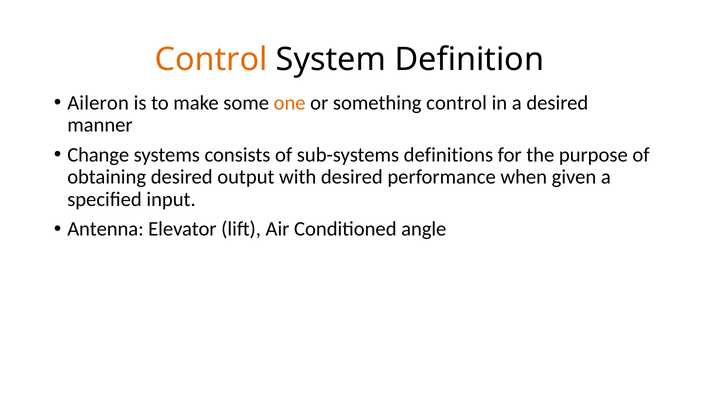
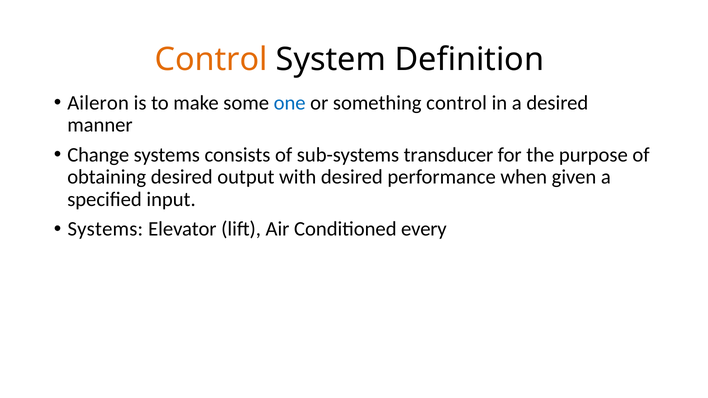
one colour: orange -> blue
definitions: definitions -> transducer
Antenna at (105, 229): Antenna -> Systems
angle: angle -> every
